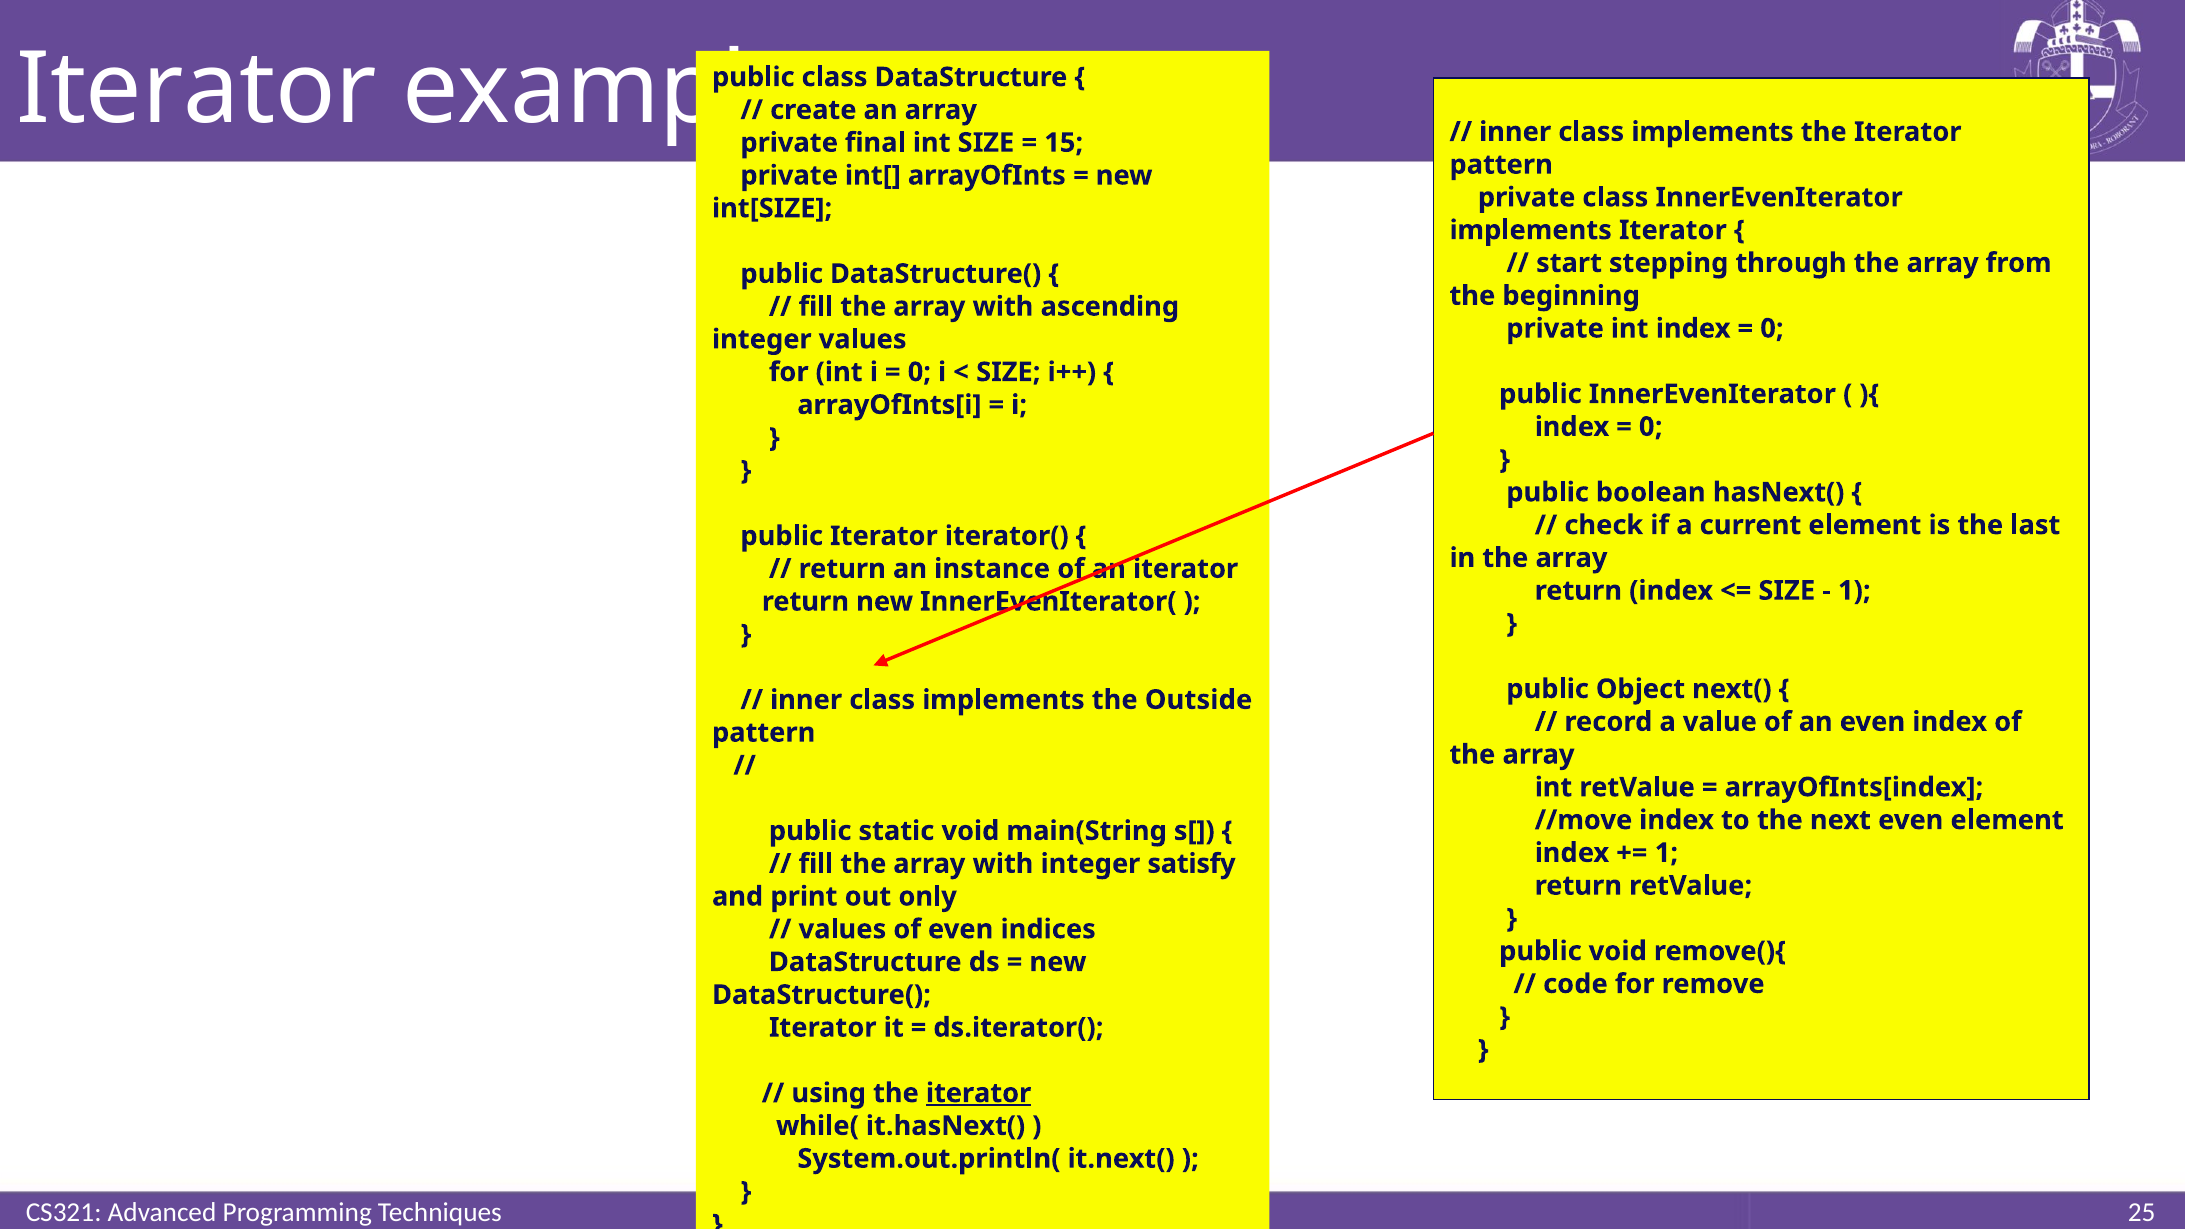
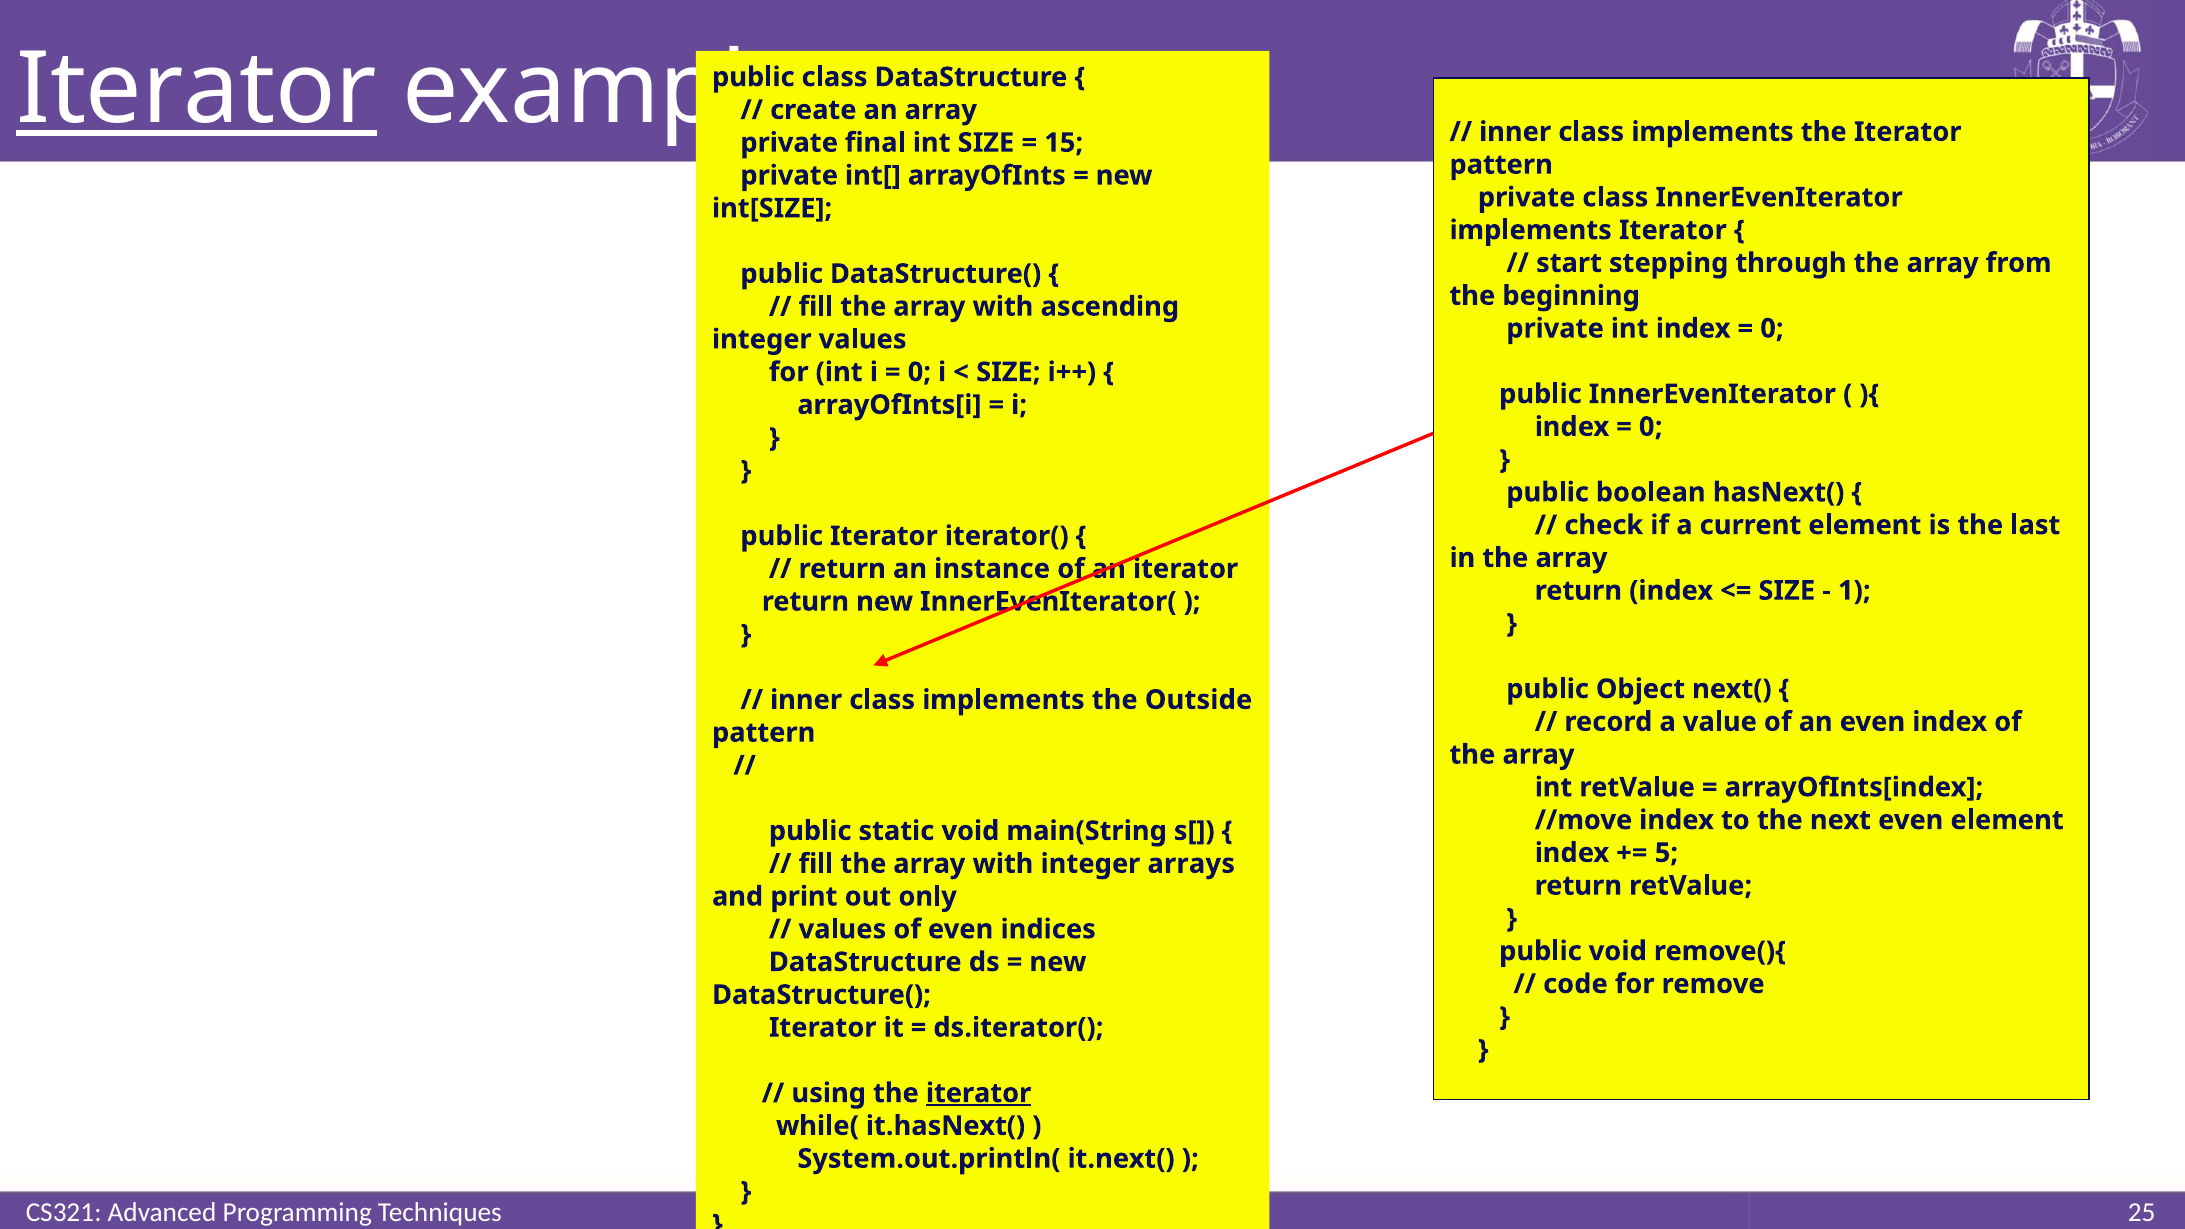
Iterator at (197, 90) underline: none -> present
1 at (1666, 853): 1 -> 5
satisfy: satisfy -> arrays
